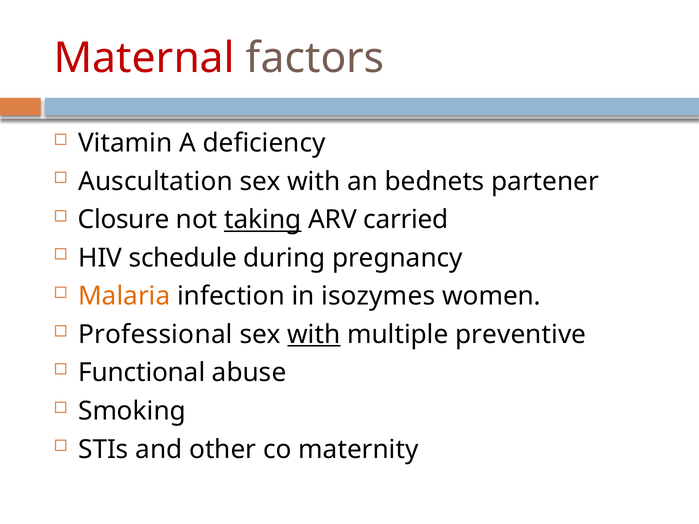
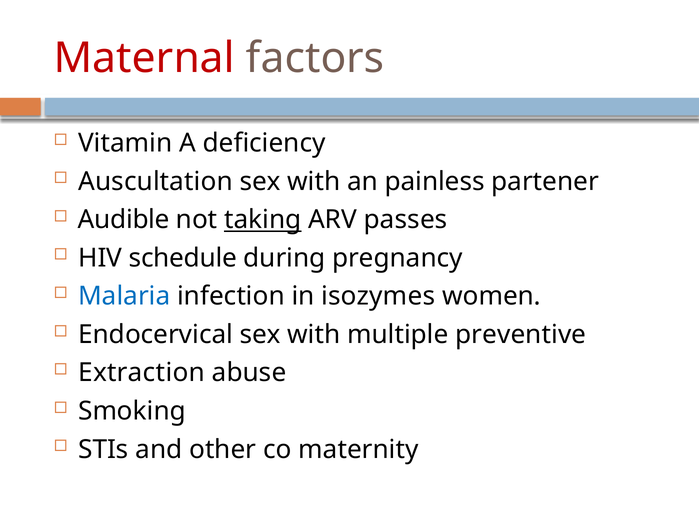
bednets: bednets -> painless
Closure: Closure -> Audible
carried: carried -> passes
Malaria colour: orange -> blue
Professional: Professional -> Endocervical
with at (314, 335) underline: present -> none
Functional: Functional -> Extraction
